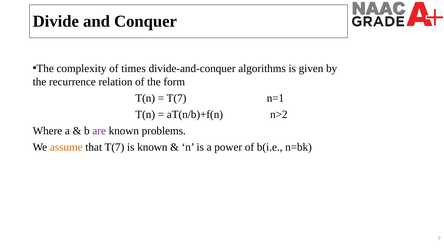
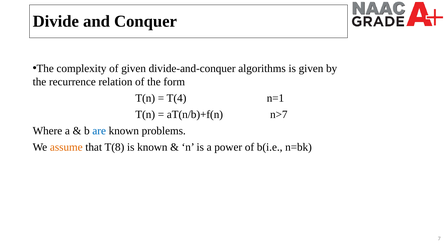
of times: times -> given
T(7 at (177, 98): T(7 -> T(4
n>2: n>2 -> n>7
are colour: purple -> blue
that T(7: T(7 -> T(8
